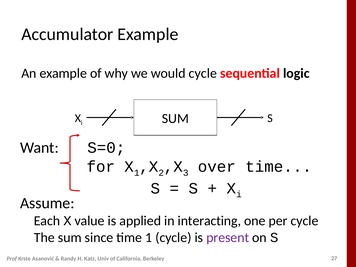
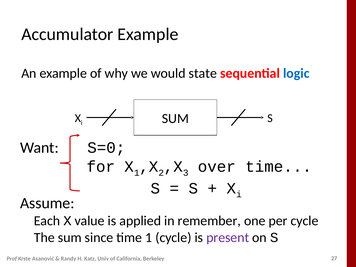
would cycle: cycle -> state
logic colour: black -> blue
interacting: interacting -> remember
